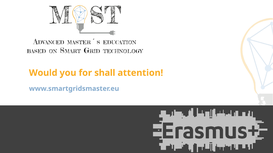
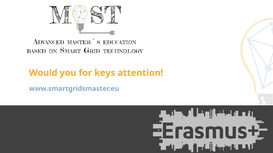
shall: shall -> keys
